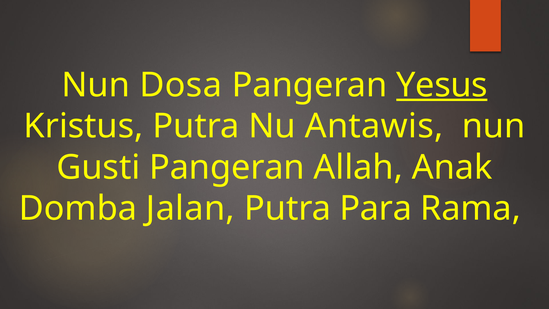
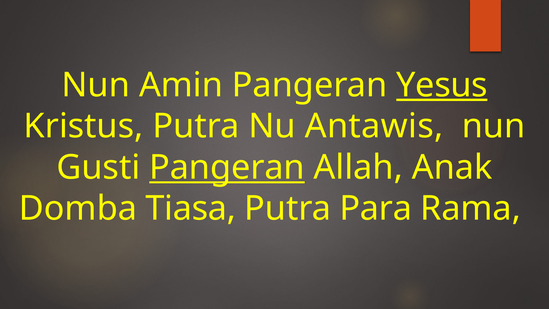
Dosa: Dosa -> Amin
Pangeran at (227, 167) underline: none -> present
Jalan: Jalan -> Tiasa
